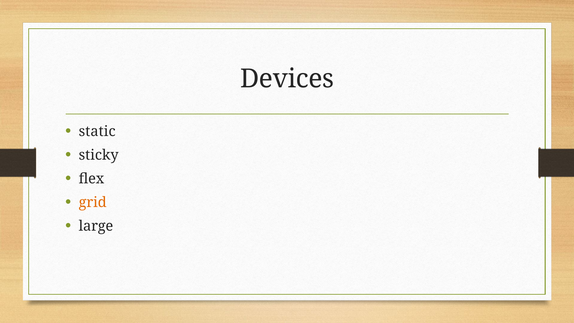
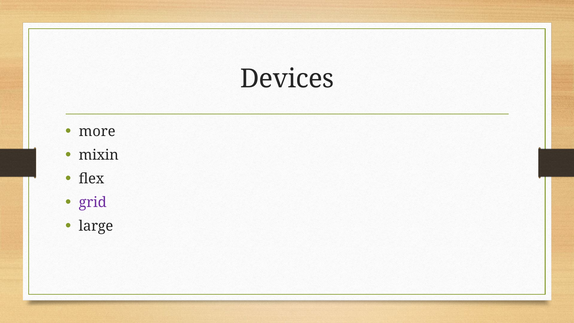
static: static -> more
sticky: sticky -> mixin
grid colour: orange -> purple
